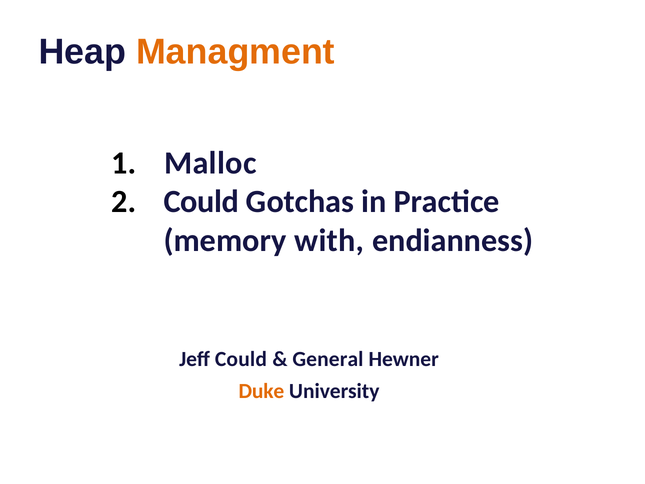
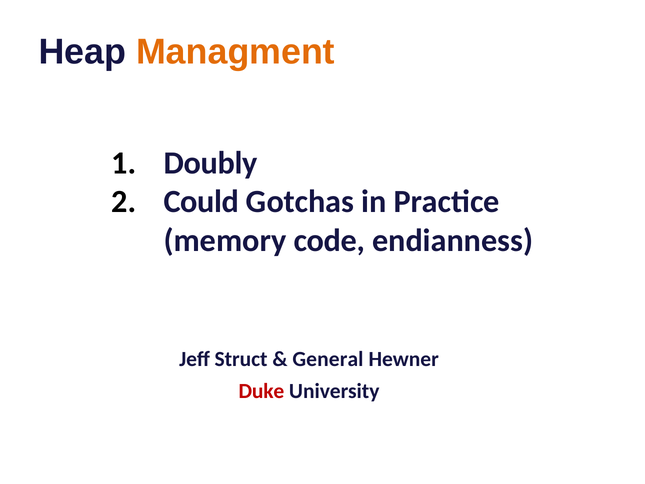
Malloc: Malloc -> Doubly
with: with -> code
Jeff Could: Could -> Struct
Duke colour: orange -> red
